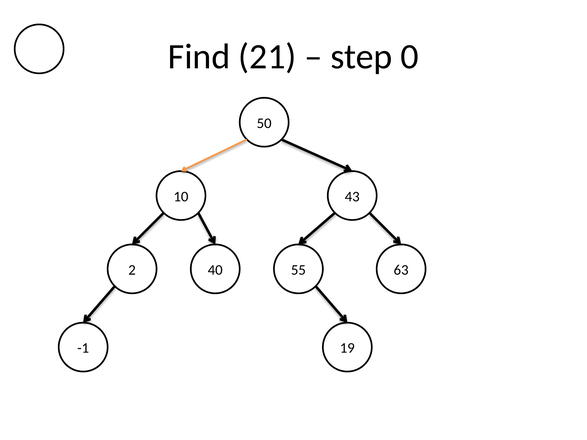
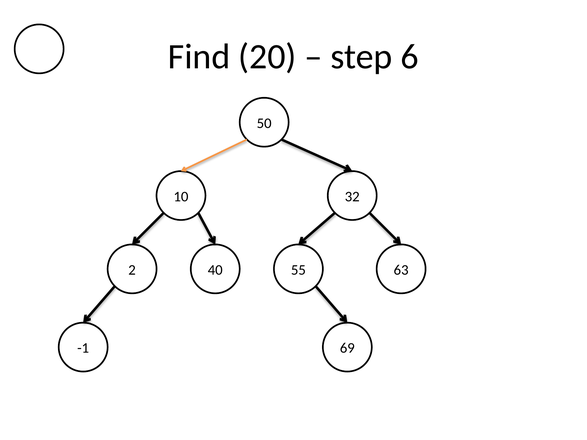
21: 21 -> 20
0: 0 -> 6
43: 43 -> 32
19: 19 -> 69
